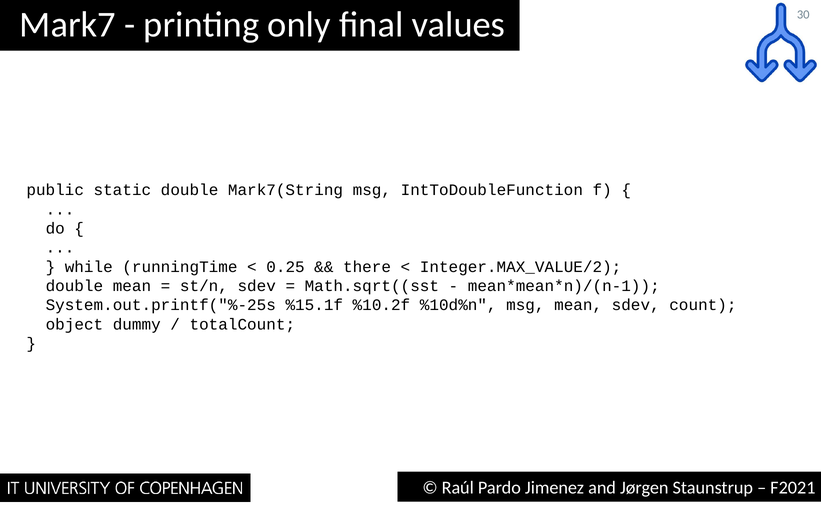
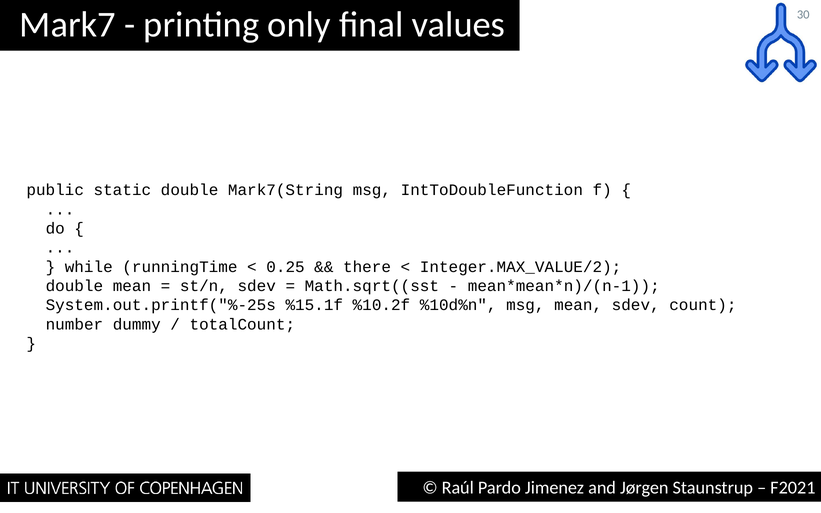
object: object -> number
